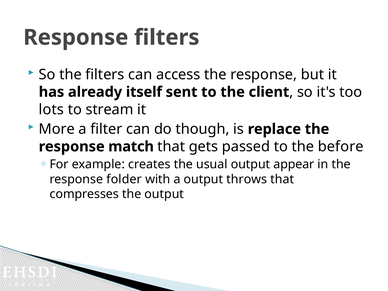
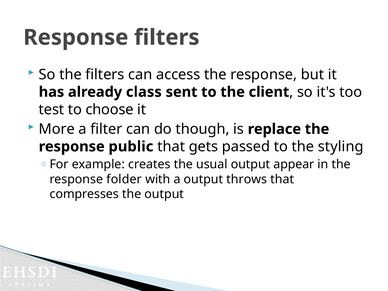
itself: itself -> class
lots: lots -> test
stream: stream -> choose
match: match -> public
before: before -> styling
